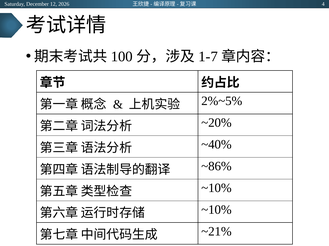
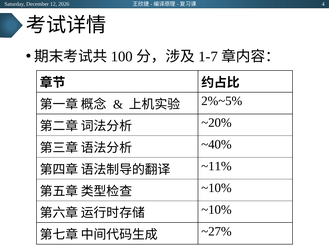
~86%: ~86% -> ~11%
~21%: ~21% -> ~27%
